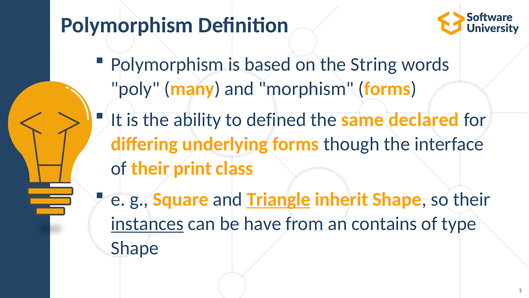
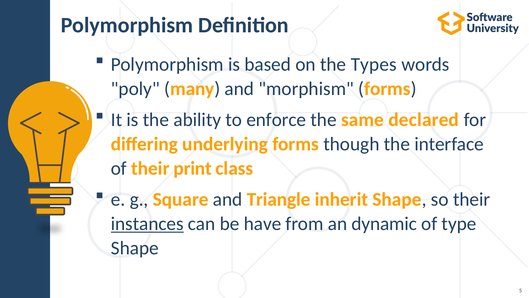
String: String -> Types
defined: defined -> enforce
Triangle underline: present -> none
contains: contains -> dynamic
